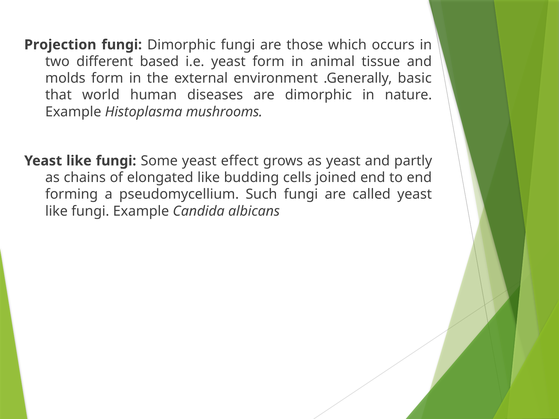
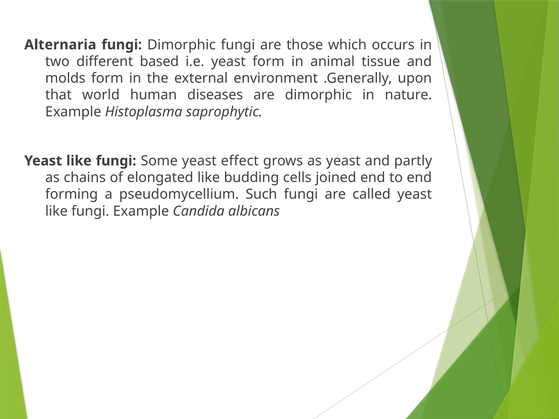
Projection: Projection -> Alternaria
basic: basic -> upon
mushrooms: mushrooms -> saprophytic
